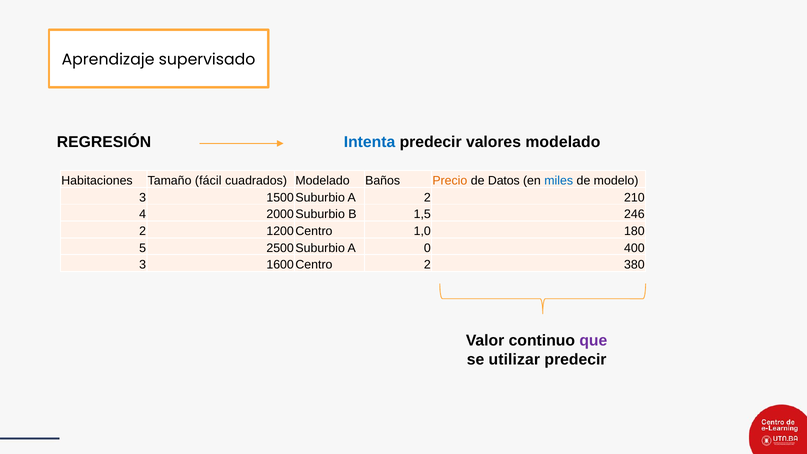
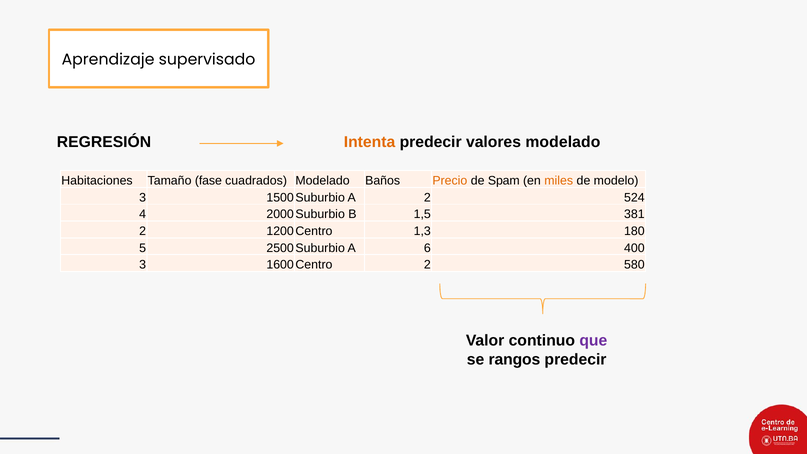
Intenta colour: blue -> orange
fácil: fácil -> fase
Datos: Datos -> Spam
miles colour: blue -> orange
210: 210 -> 524
246: 246 -> 381
1,0: 1,0 -> 1,3
0: 0 -> 6
380: 380 -> 580
utilizar: utilizar -> rangos
